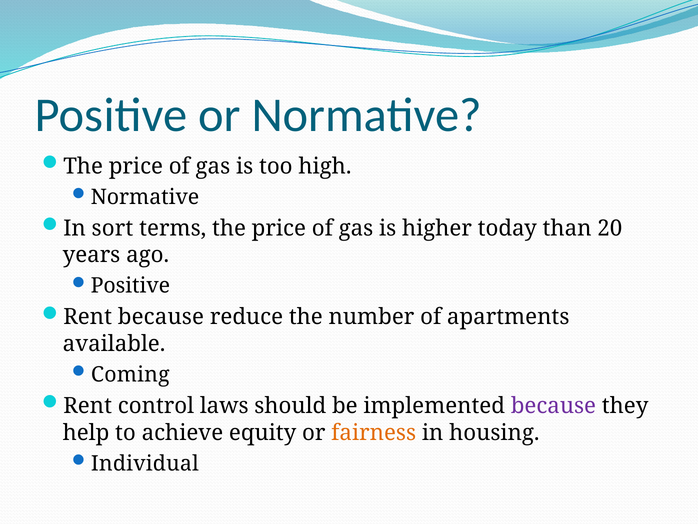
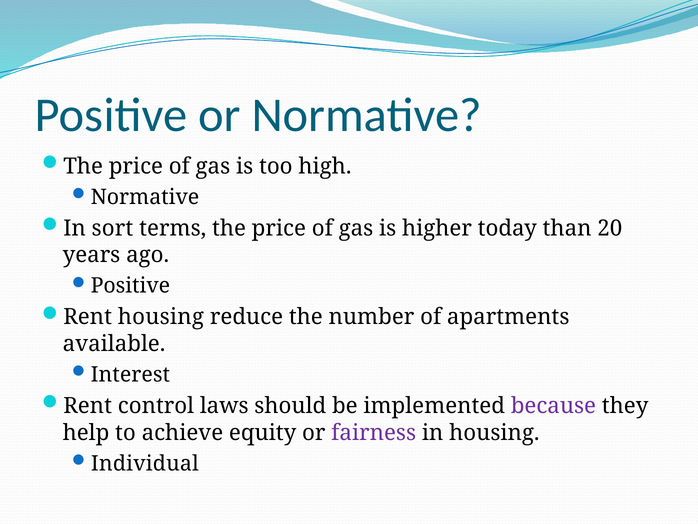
Rent because: because -> housing
Coming: Coming -> Interest
fairness colour: orange -> purple
